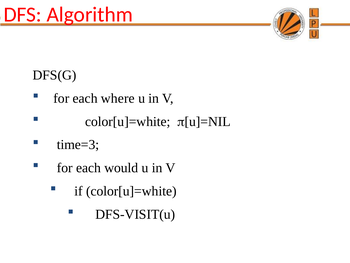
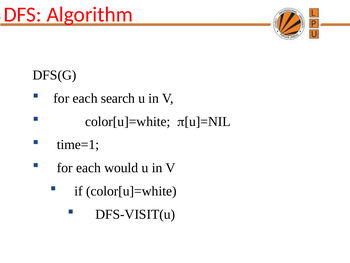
where: where -> search
time=3: time=3 -> time=1
